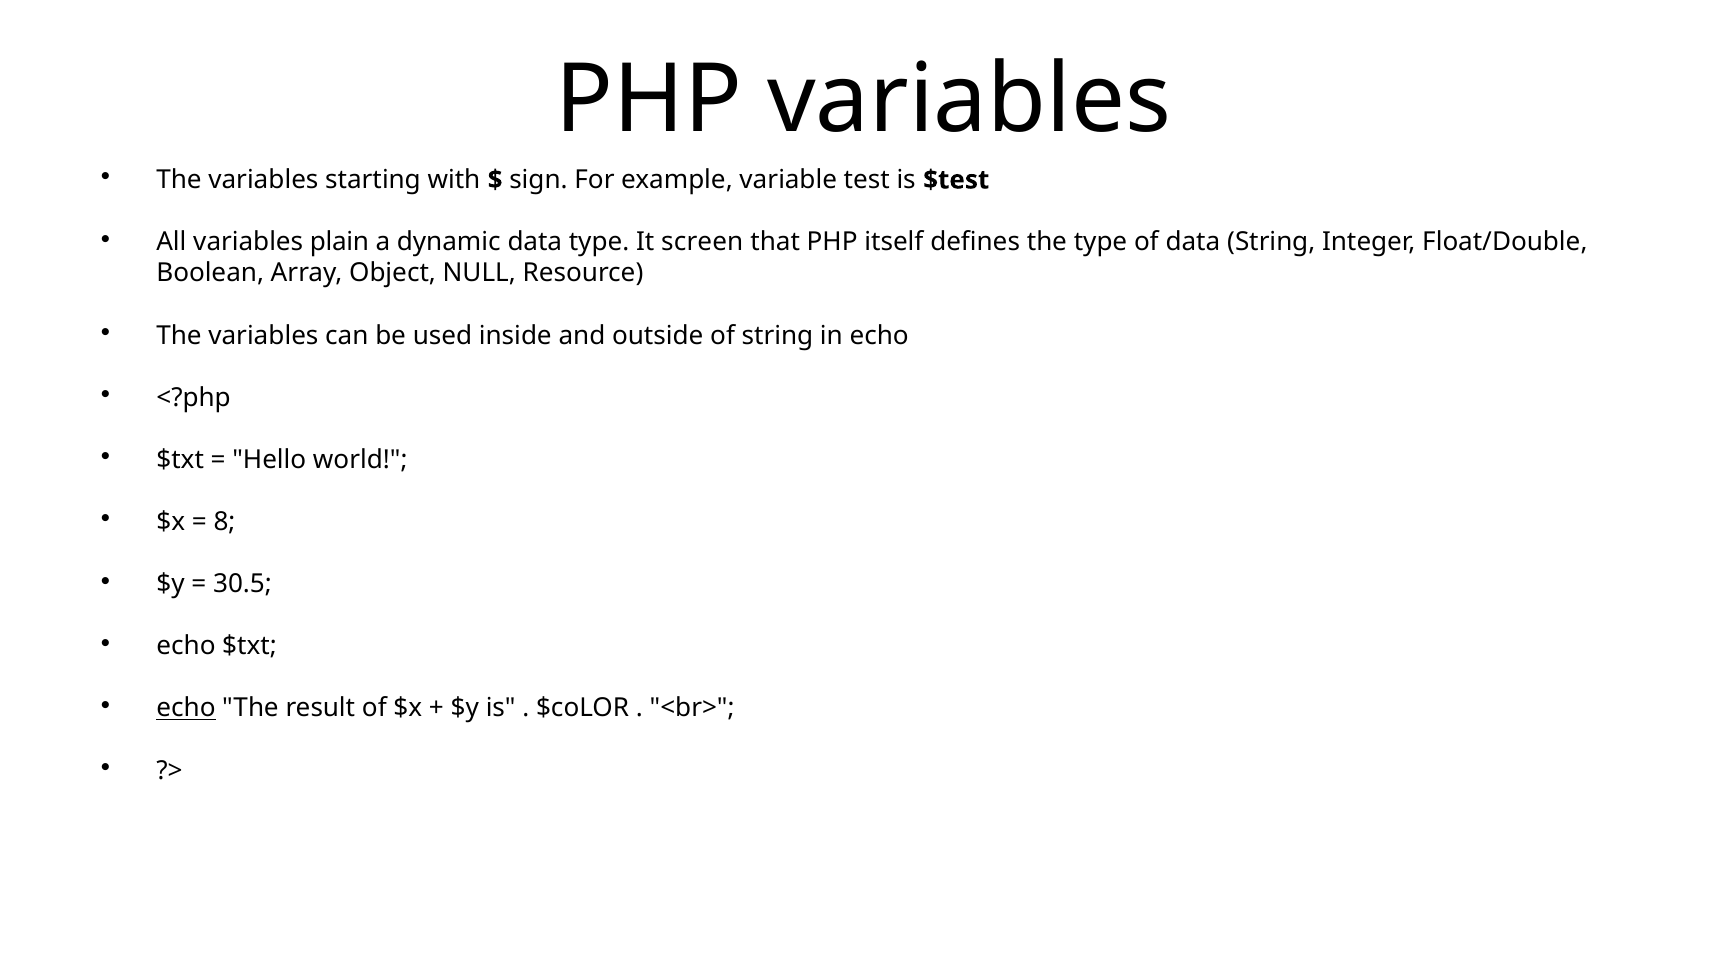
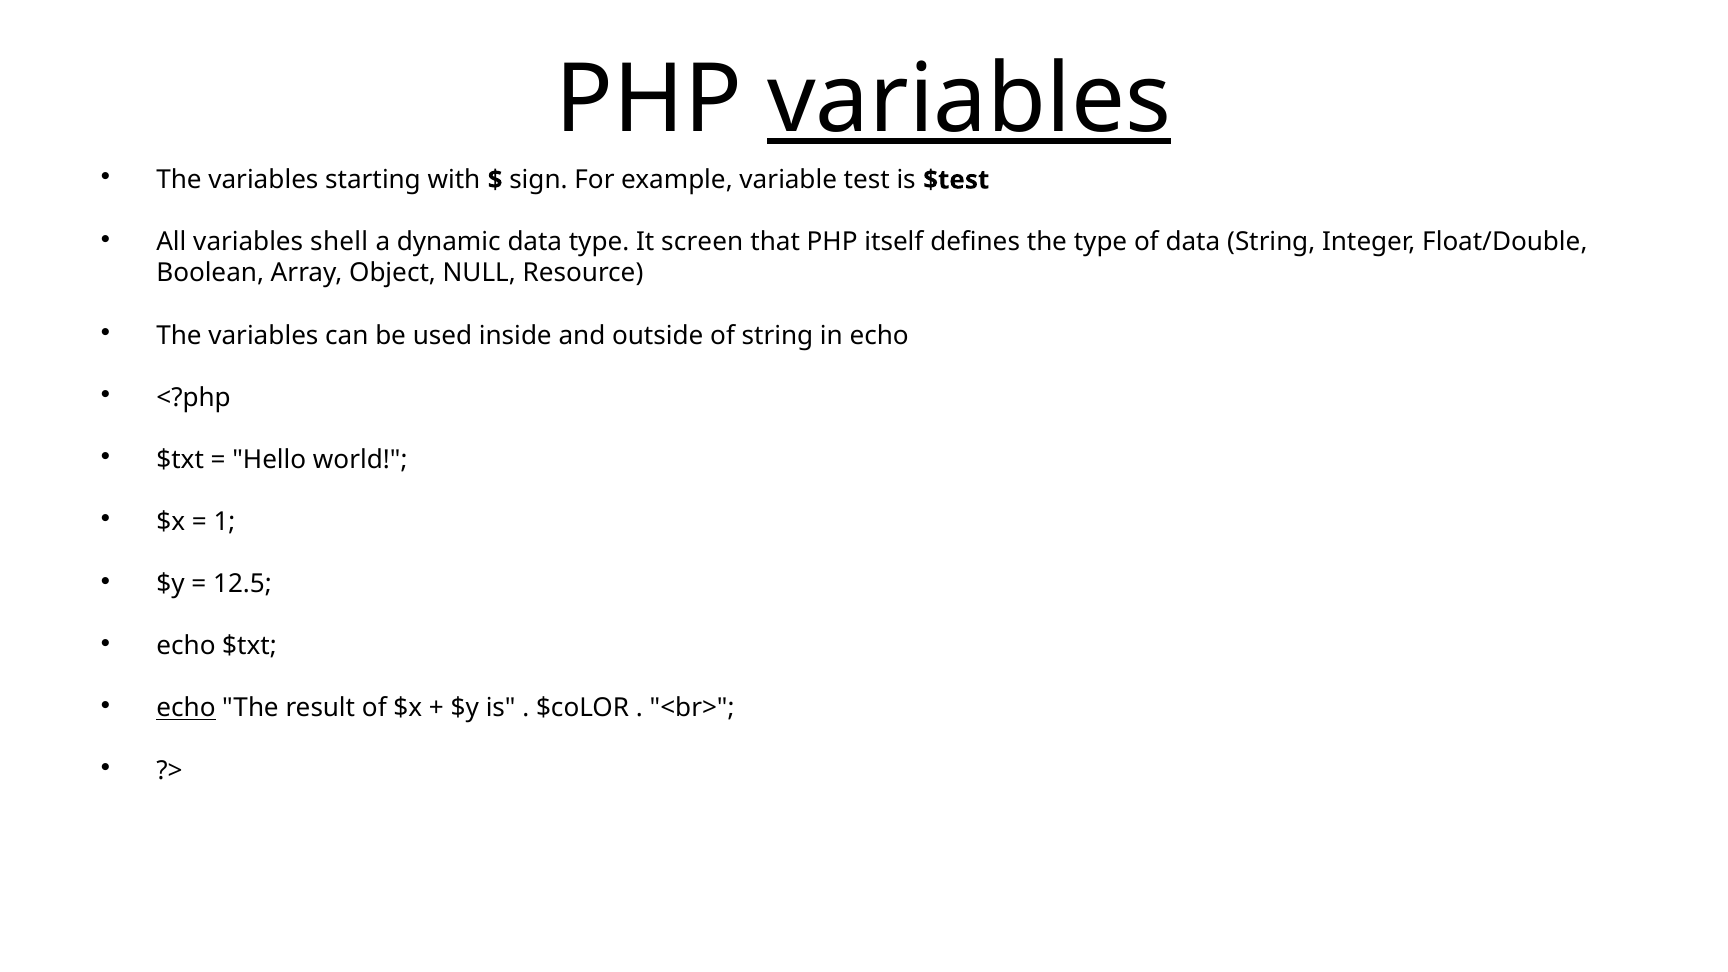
variables at (969, 100) underline: none -> present
plain: plain -> shell
8: 8 -> 1
30.5: 30.5 -> 12.5
